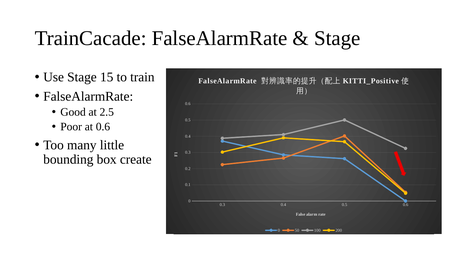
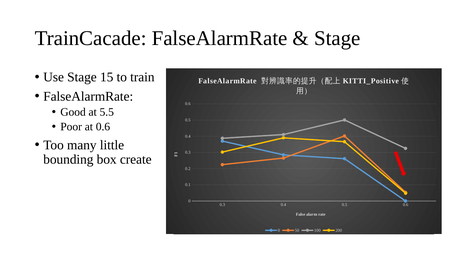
2.5: 2.5 -> 5.5
